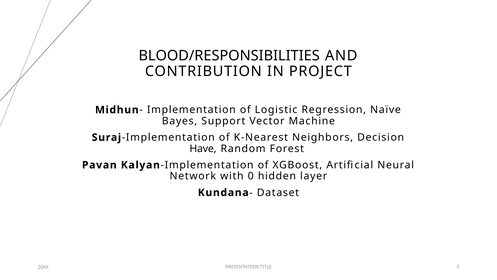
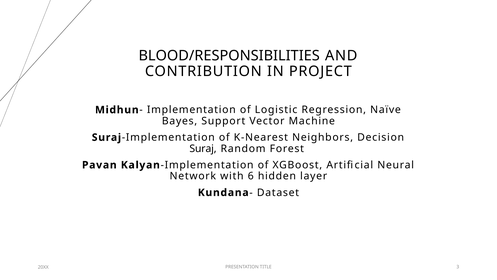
Have at (203, 148): Have -> Suraj
0: 0 -> 6
